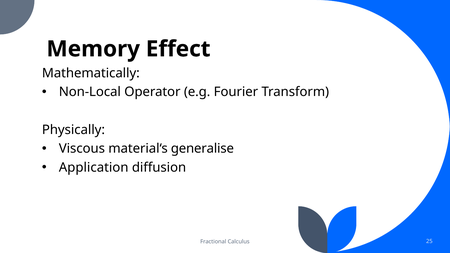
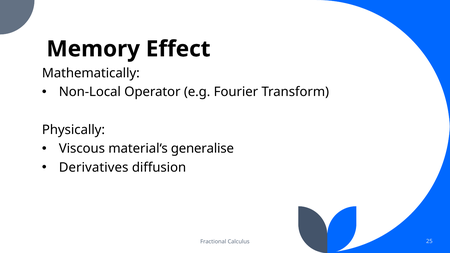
Application: Application -> Derivatives
